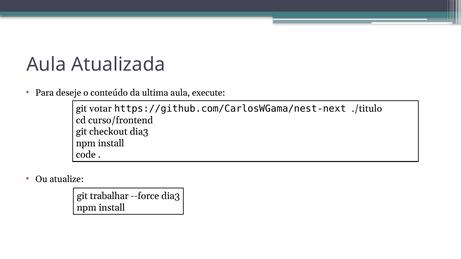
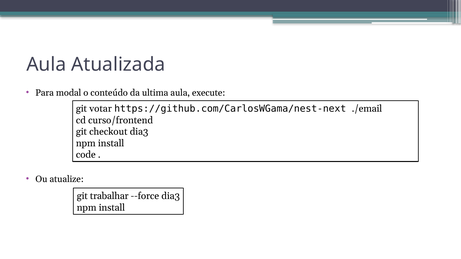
deseje: deseje -> modal
./titulo: ./titulo -> ./email
